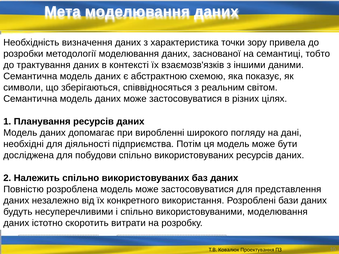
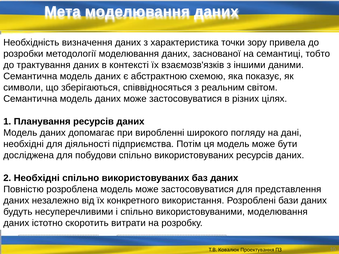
2 Належить: Належить -> Необхідні
